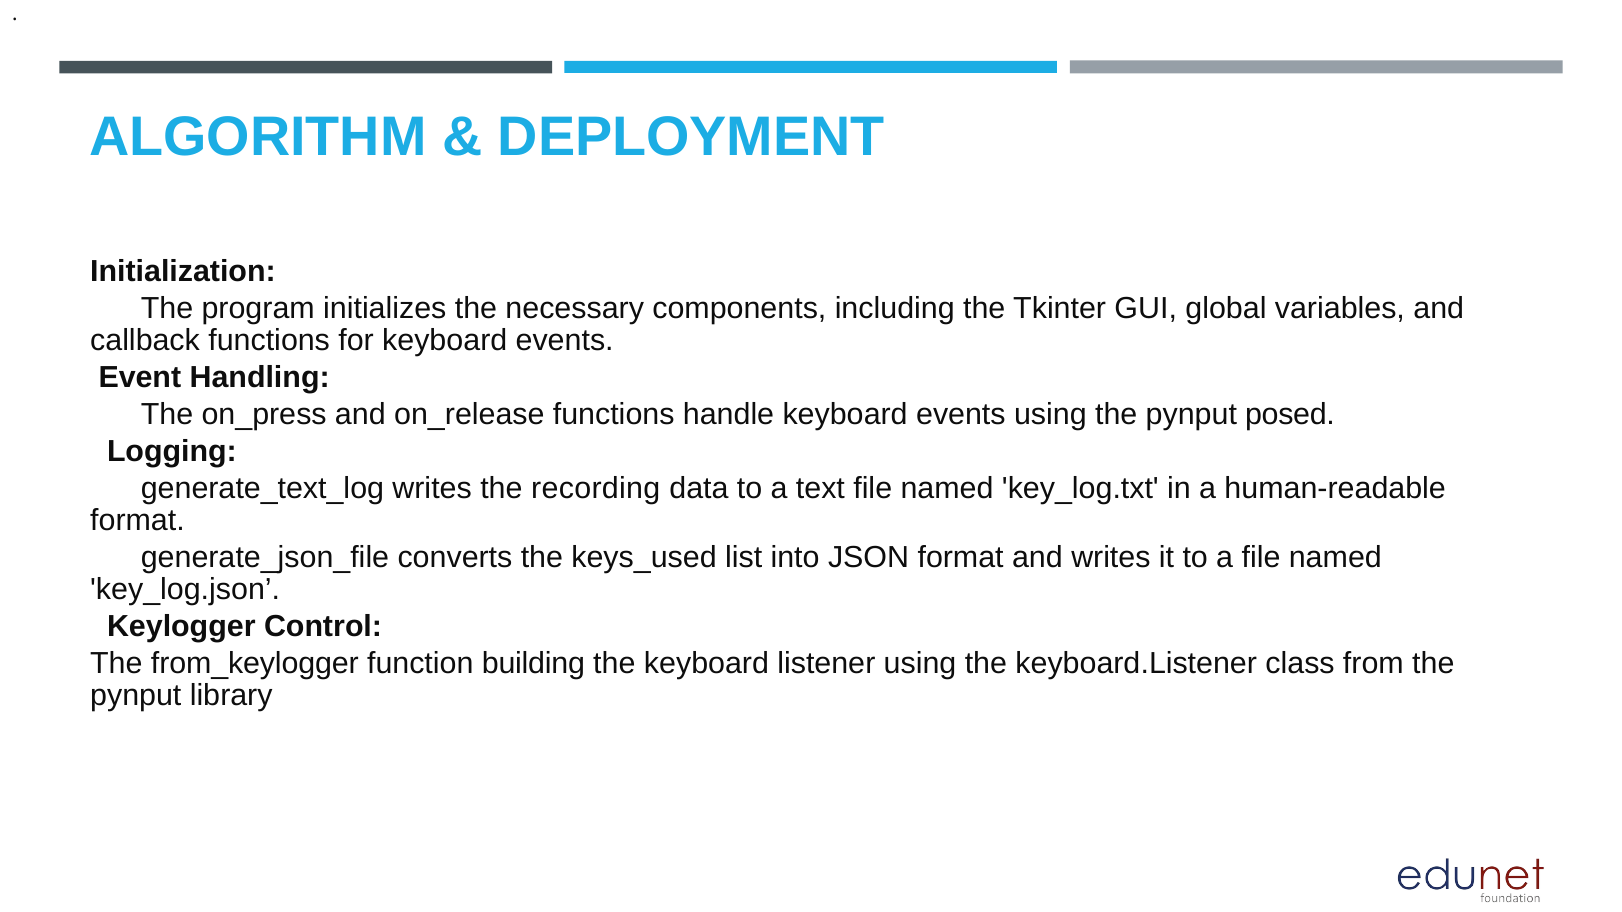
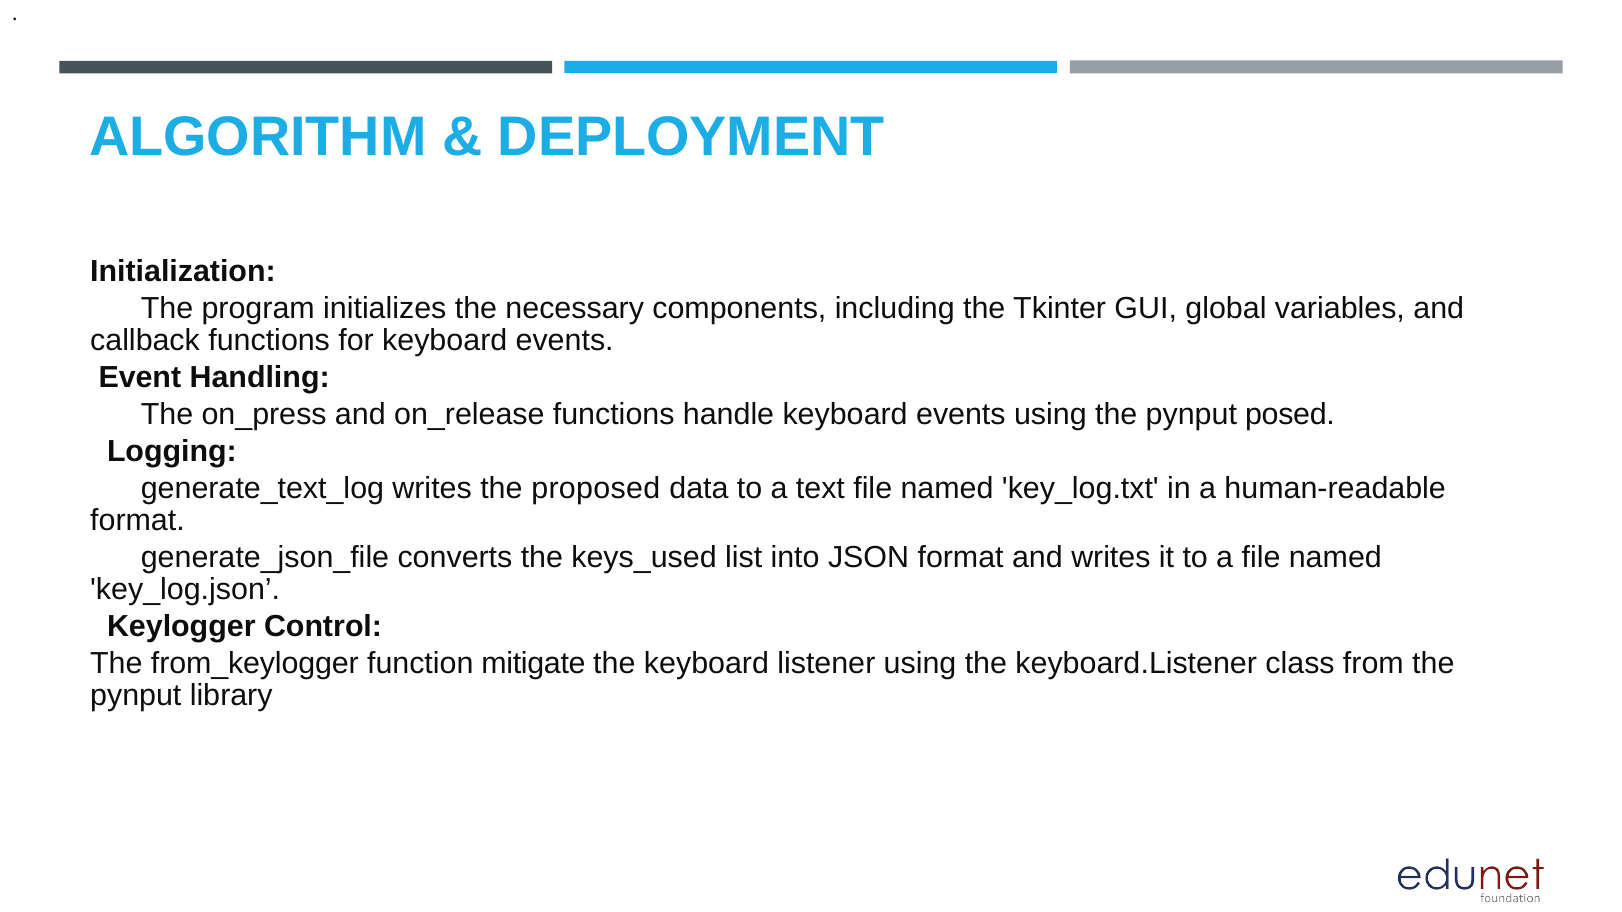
recording: recording -> proposed
building: building -> mitigate
